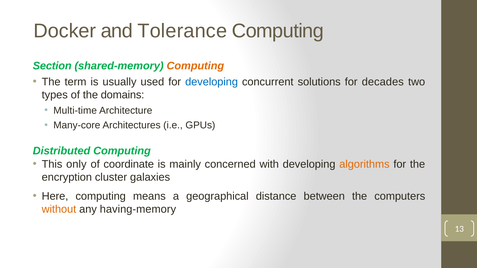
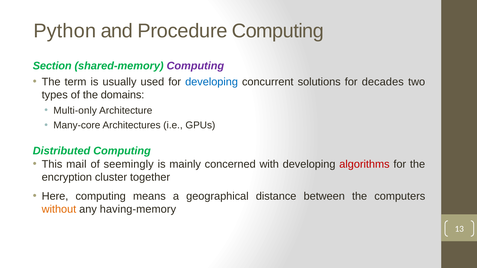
Docker: Docker -> Python
Tolerance: Tolerance -> Procedure
Computing at (195, 66) colour: orange -> purple
Multi-time: Multi-time -> Multi-only
only: only -> mail
coordinate: coordinate -> seemingly
algorithms colour: orange -> red
galaxies: galaxies -> together
